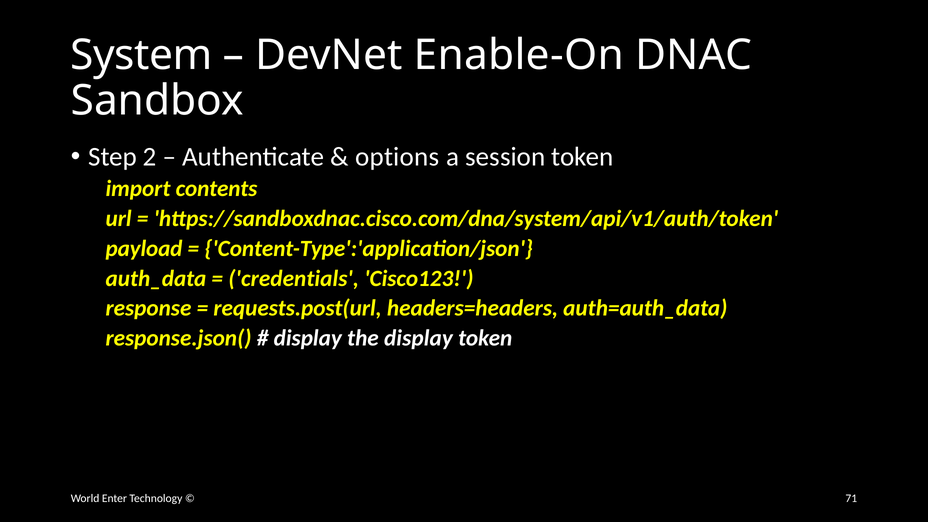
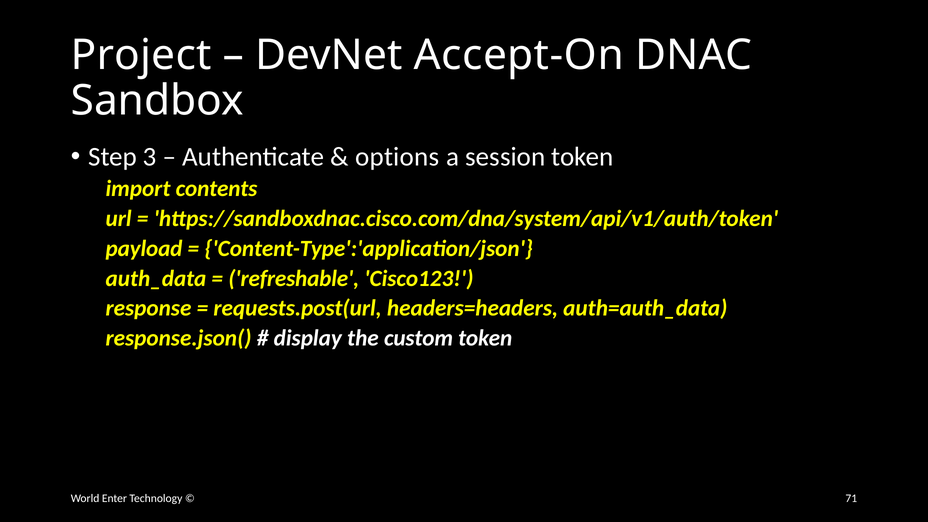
System: System -> Project
Enable-On: Enable-On -> Accept-On
2: 2 -> 3
credentials: credentials -> refreshable
the display: display -> custom
